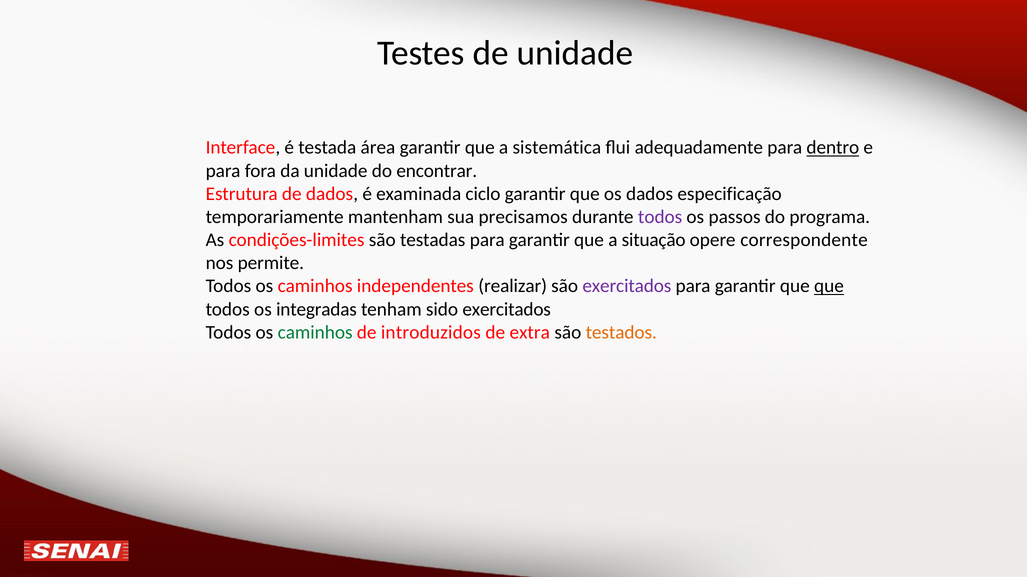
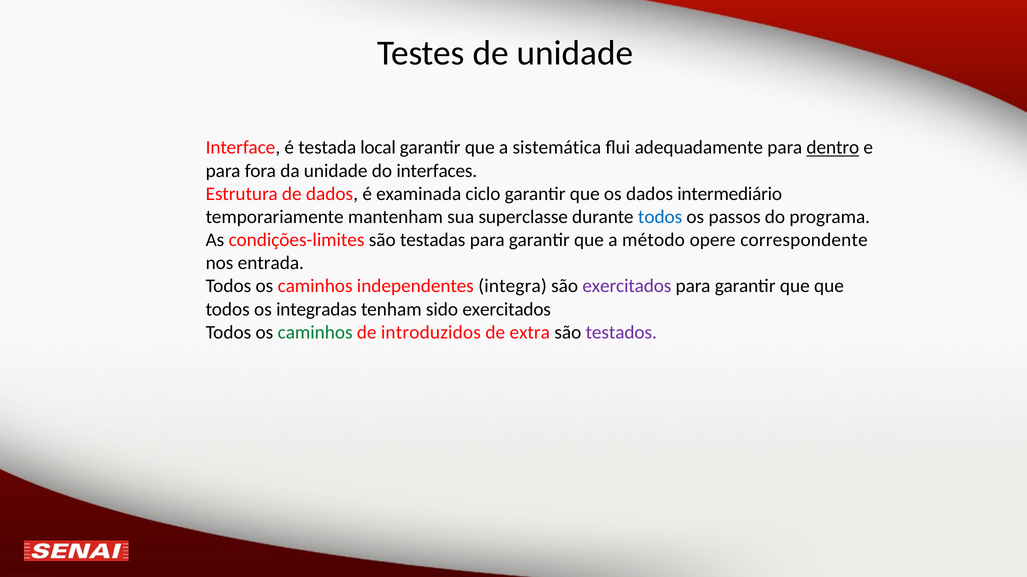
área: área -> local
encontrar: encontrar -> interfaces
especificação: especificação -> intermediário
precisamos: precisamos -> superclasse
todos at (660, 217) colour: purple -> blue
situação: situação -> método
permite: permite -> entrada
realizar: realizar -> integra
que at (829, 286) underline: present -> none
testados colour: orange -> purple
